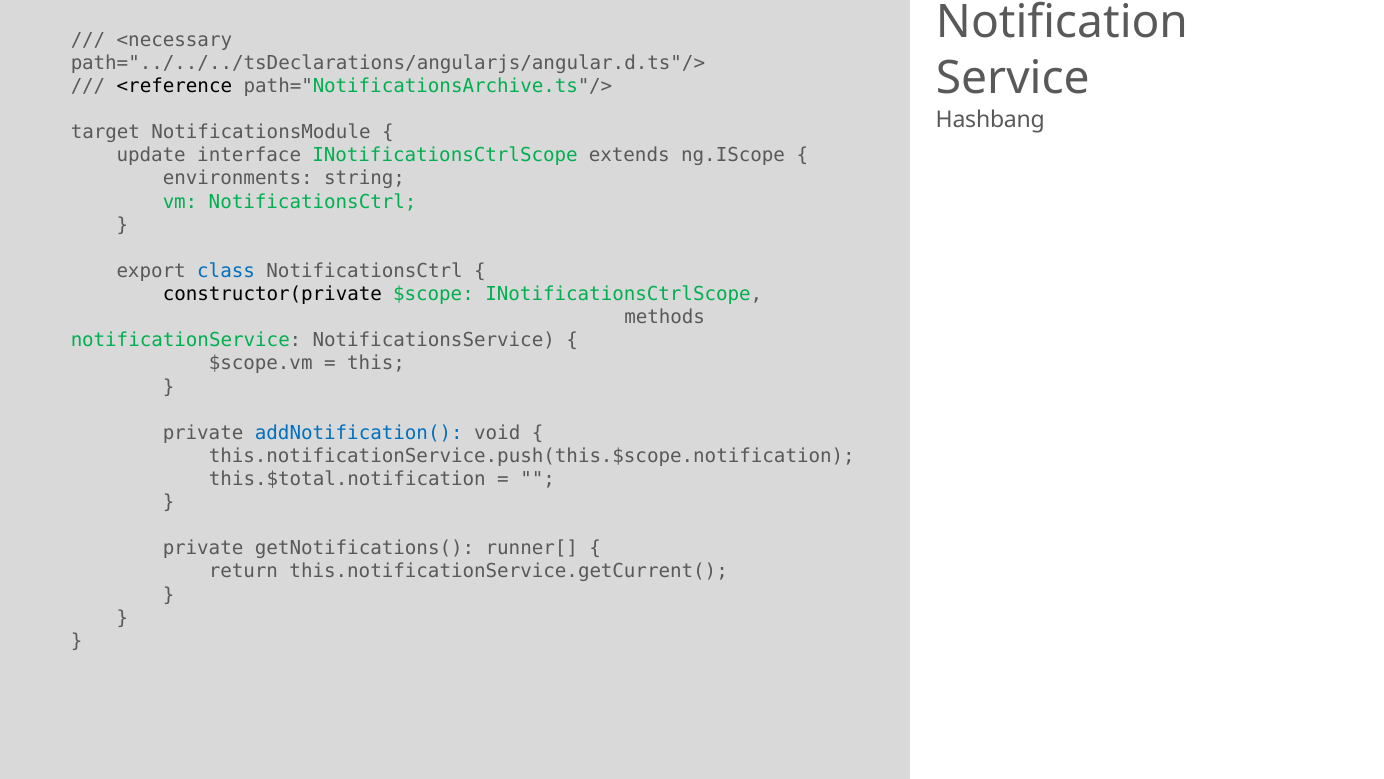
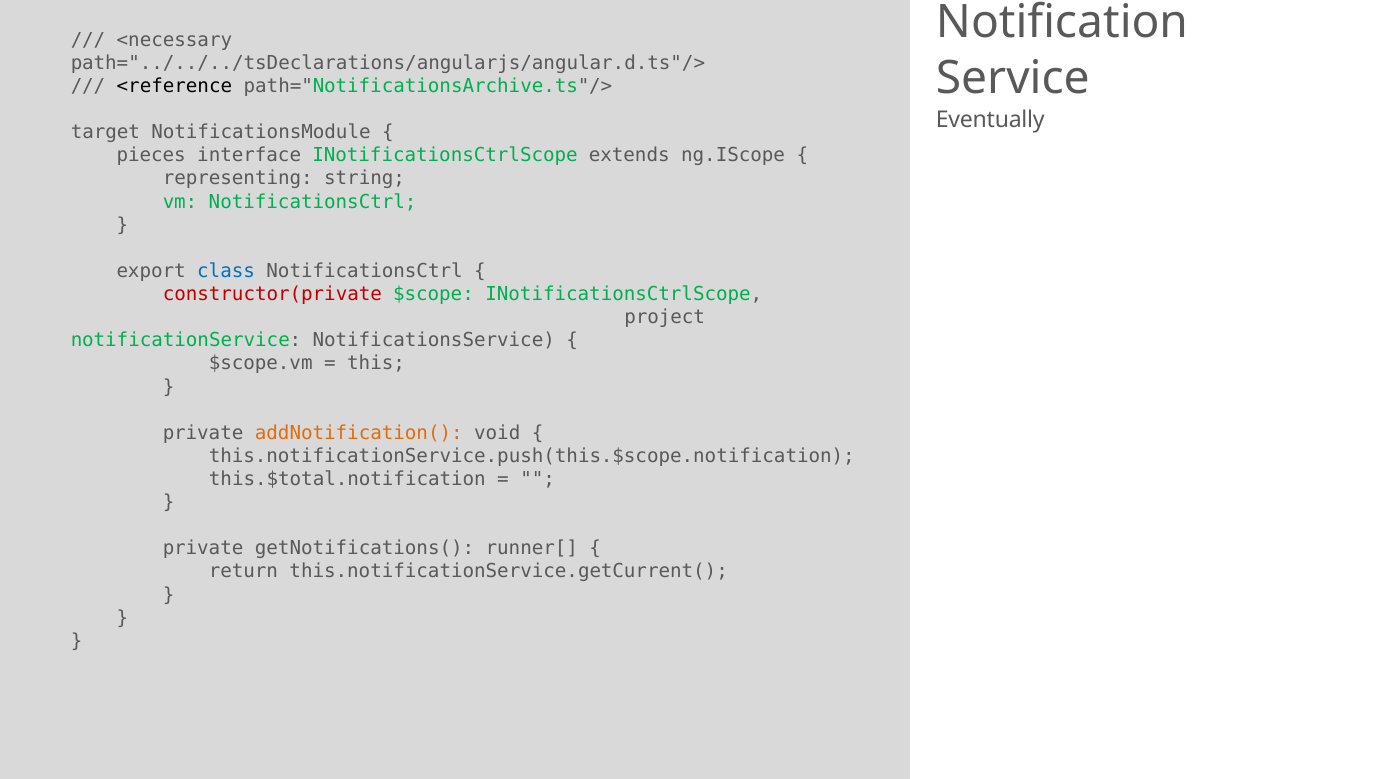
Hashbang: Hashbang -> Eventually
update: update -> pieces
environments: environments -> representing
constructor(private colour: black -> red
methods: methods -> project
addNotification( colour: blue -> orange
